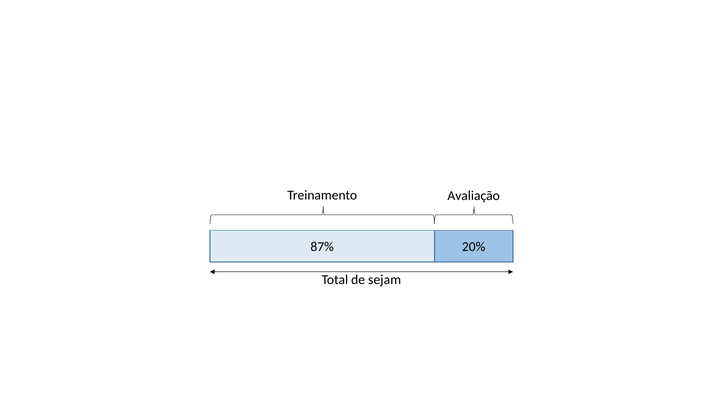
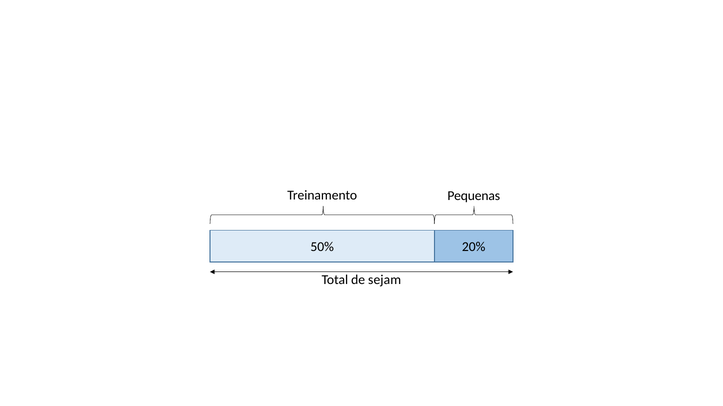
Avaliação: Avaliação -> Pequenas
87%: 87% -> 50%
